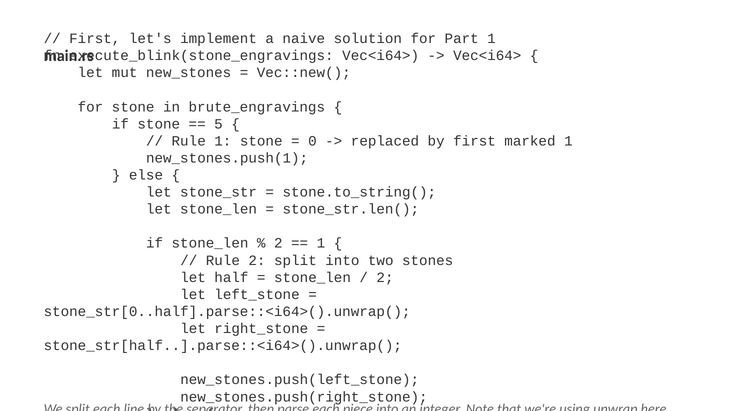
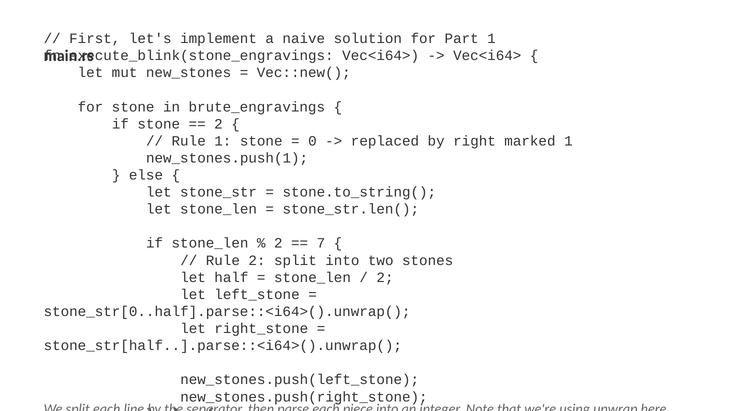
5 at (219, 124): 5 -> 2
by first: first -> right
1 at (321, 243): 1 -> 7
